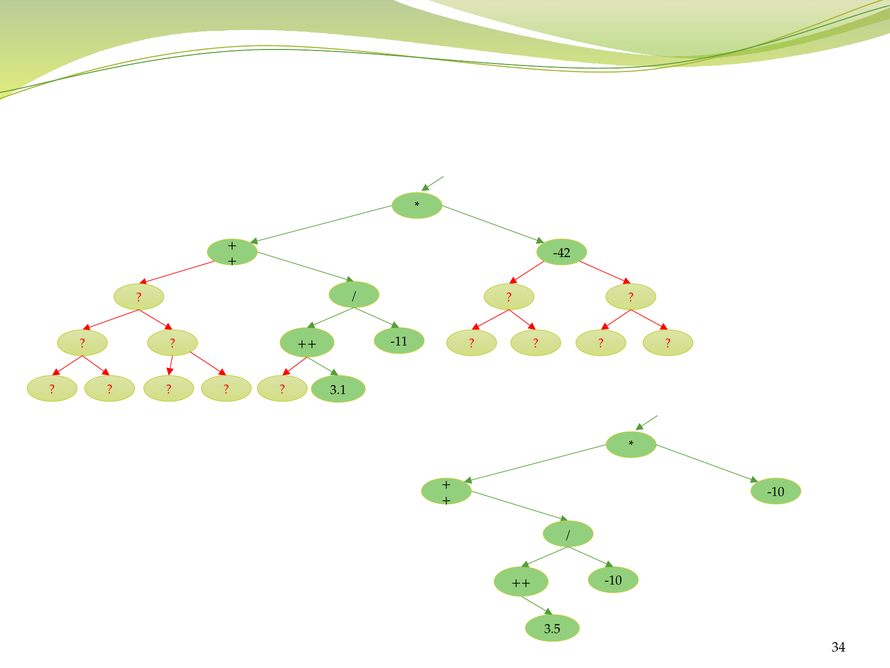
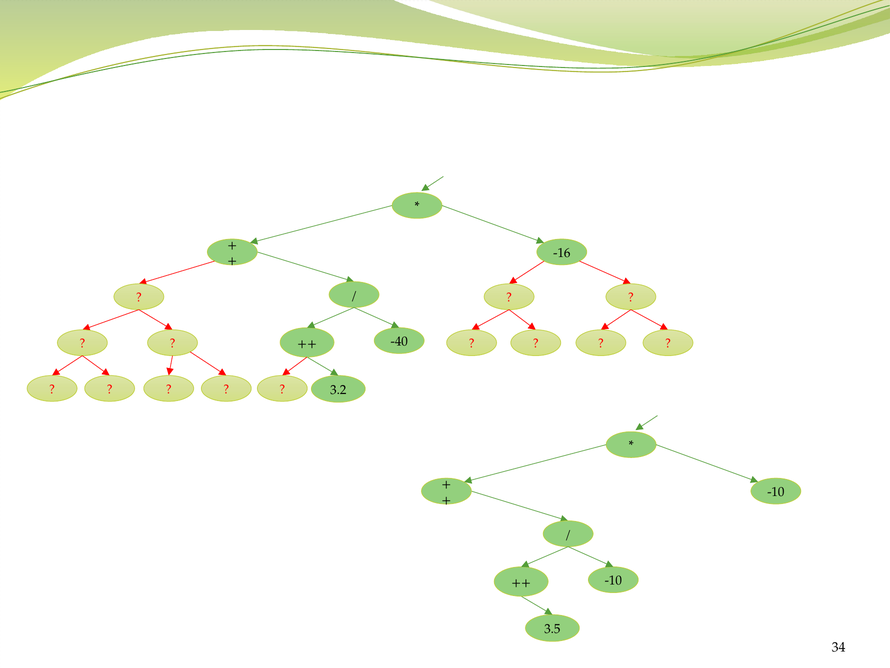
-42: -42 -> -16
-11: -11 -> -40
3.1: 3.1 -> 3.2
